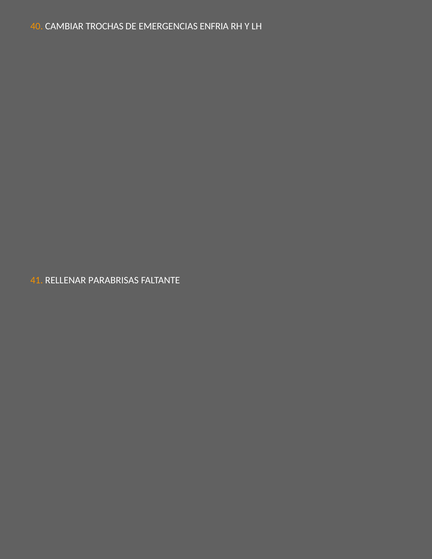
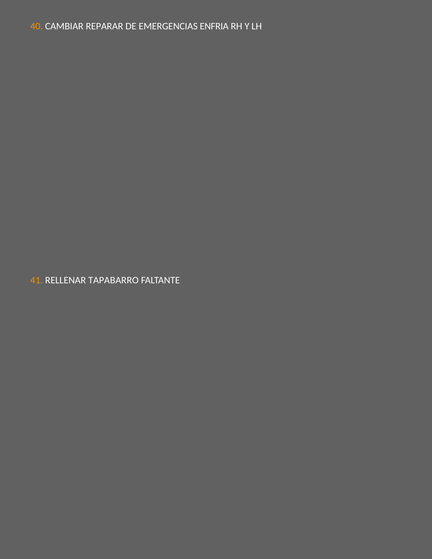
TROCHAS: TROCHAS -> REPARAR
PARABRISAS: PARABRISAS -> TAPABARRO
